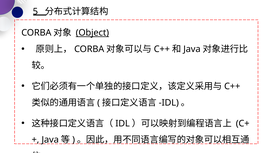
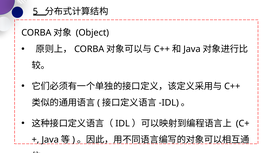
Object underline: present -> none
